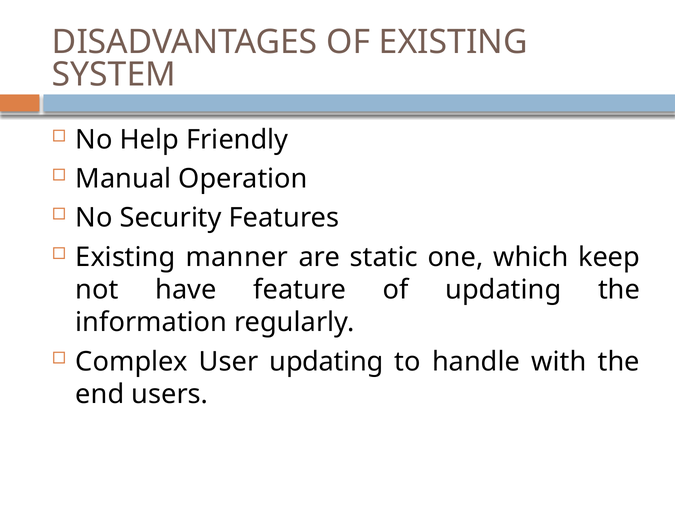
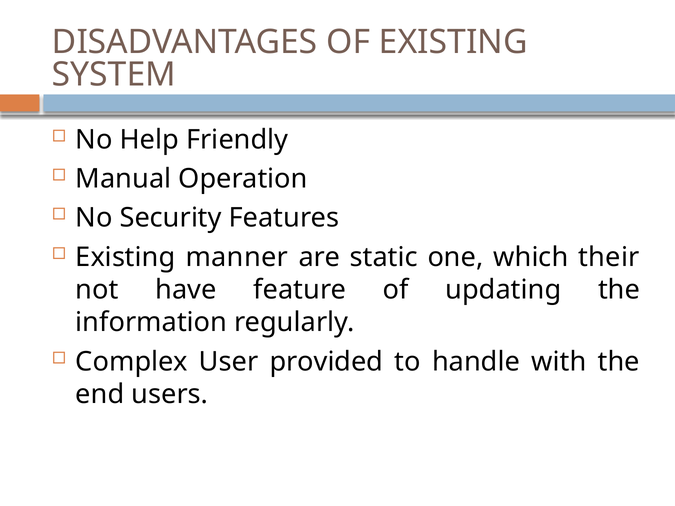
keep: keep -> their
User updating: updating -> provided
